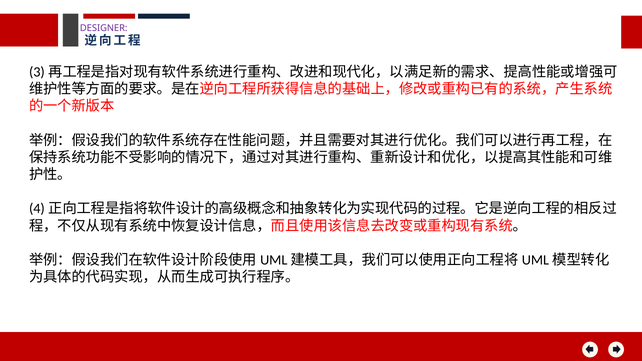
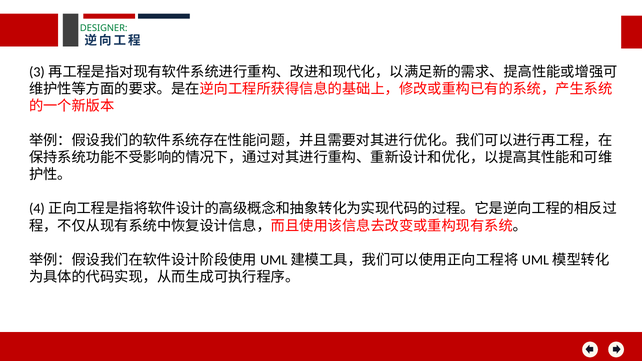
DESIGNER colour: purple -> green
